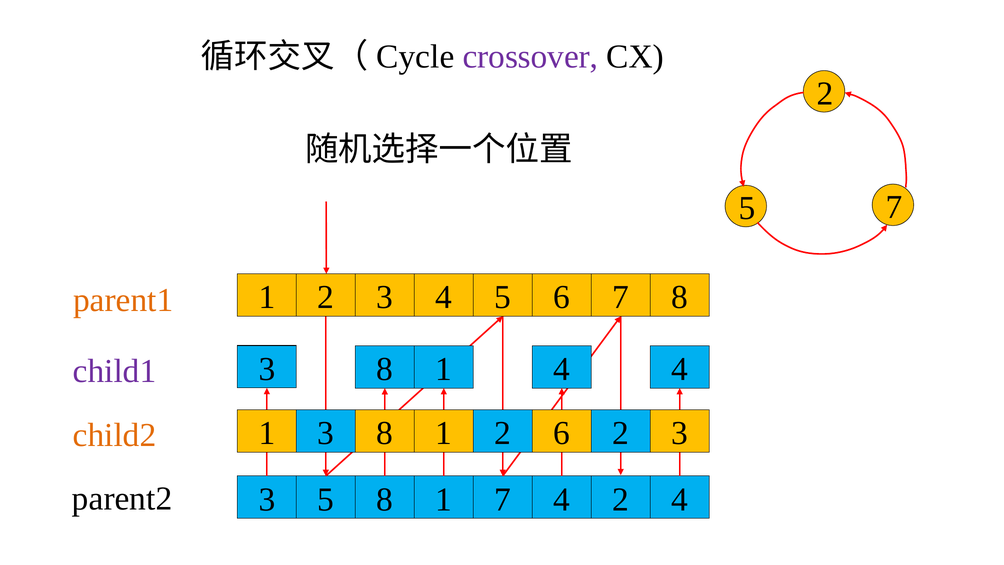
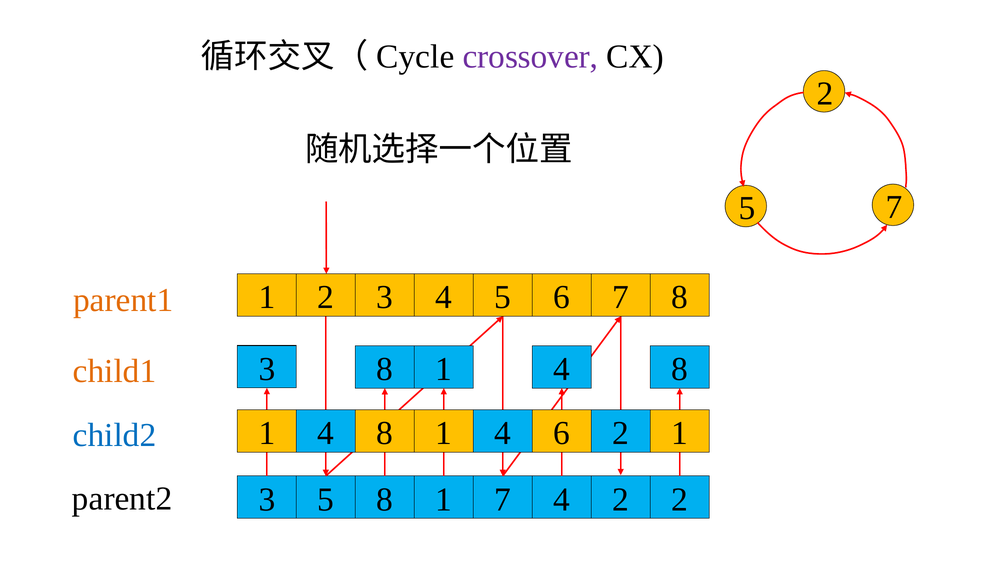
1 4: 4 -> 8
child1 colour: purple -> orange
3 at (326, 433): 3 -> 4
8 1 2: 2 -> 4
6 2 3: 3 -> 1
child2 colour: orange -> blue
2 4: 4 -> 2
